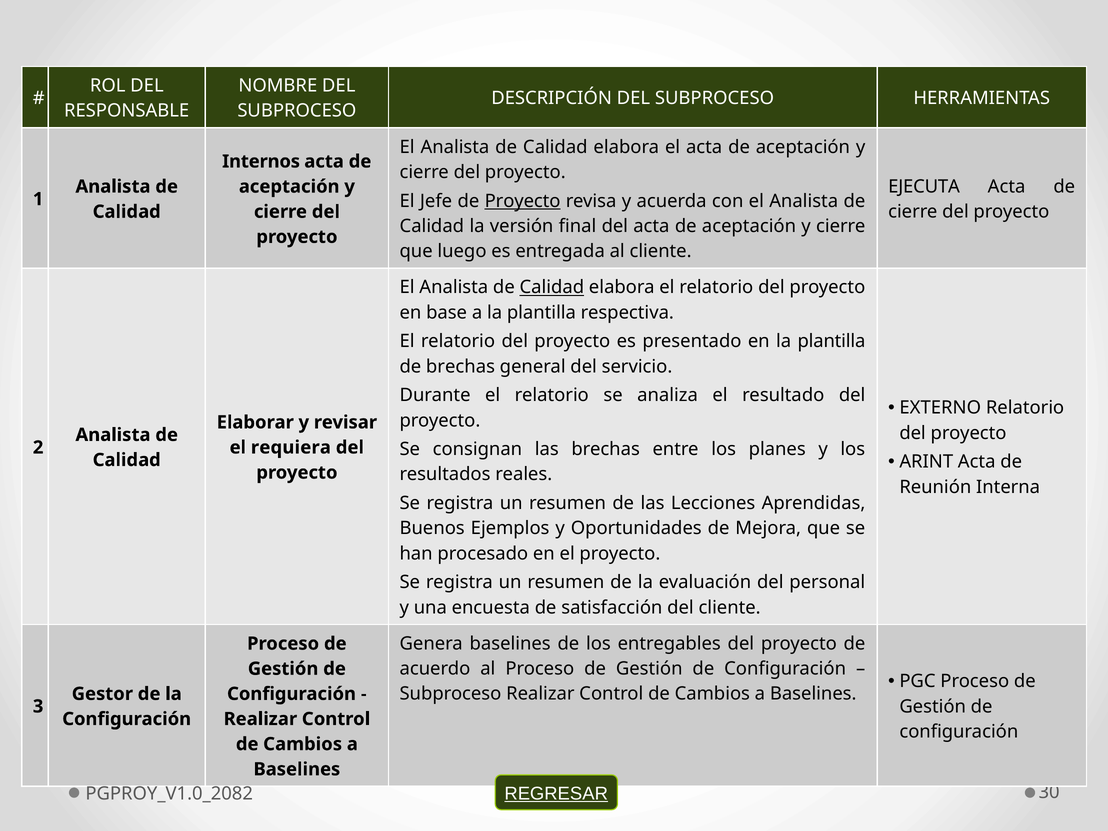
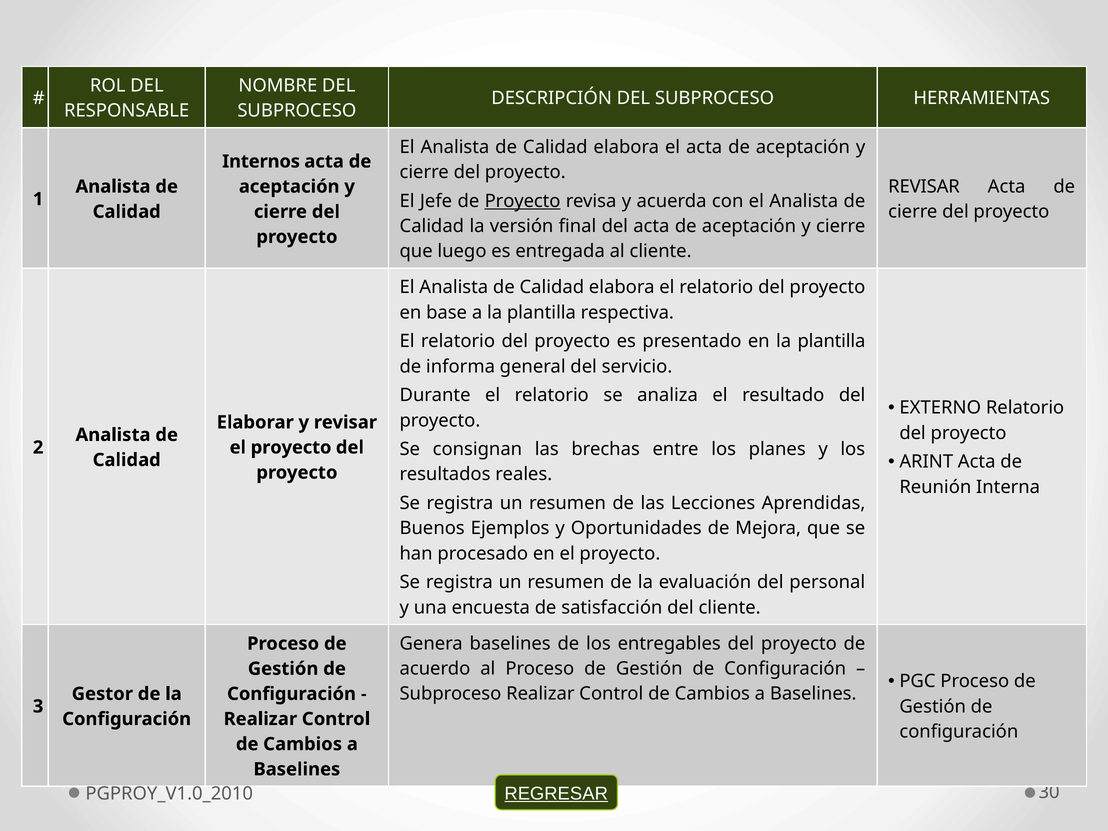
EJECUTA at (924, 187): EJECUTA -> REVISAR
Calidad at (552, 287) underline: present -> none
de brechas: brechas -> informa
requiera at (291, 447): requiera -> proyecto
PGPROY_V1.0_2082: PGPROY_V1.0_2082 -> PGPROY_V1.0_2010
